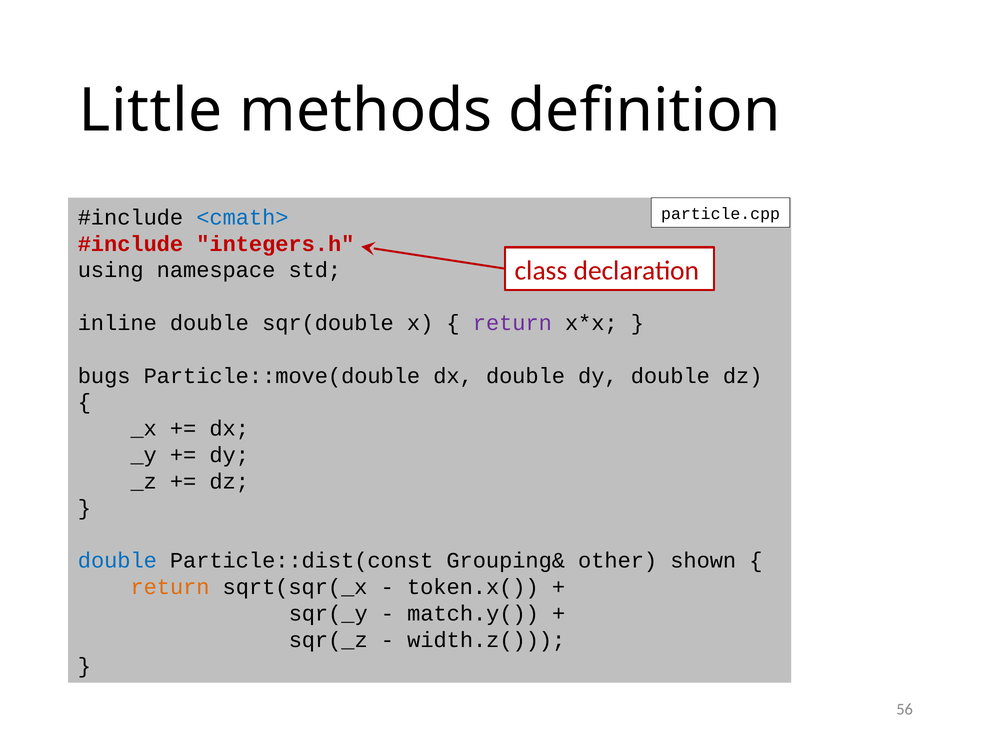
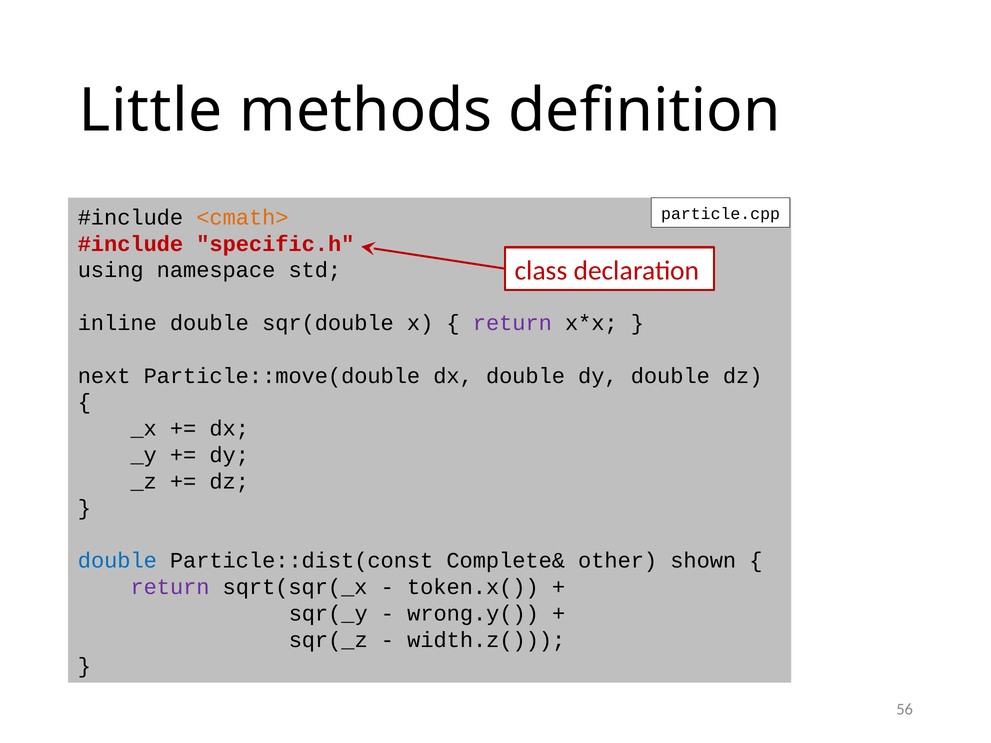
<cmath> colour: blue -> orange
integers.h: integers.h -> specific.h
bugs: bugs -> next
Grouping&: Grouping& -> Complete&
return at (170, 587) colour: orange -> purple
match.y(: match.y( -> wrong.y(
